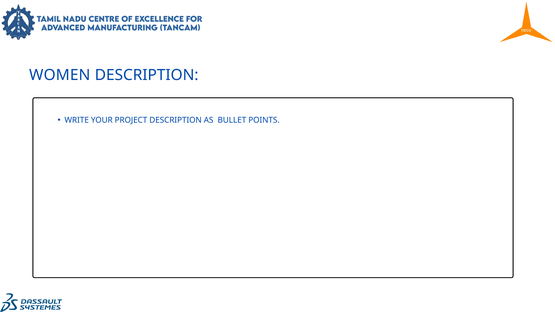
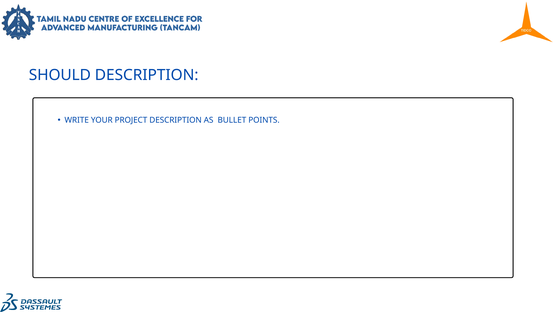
WOMEN: WOMEN -> SHOULD
